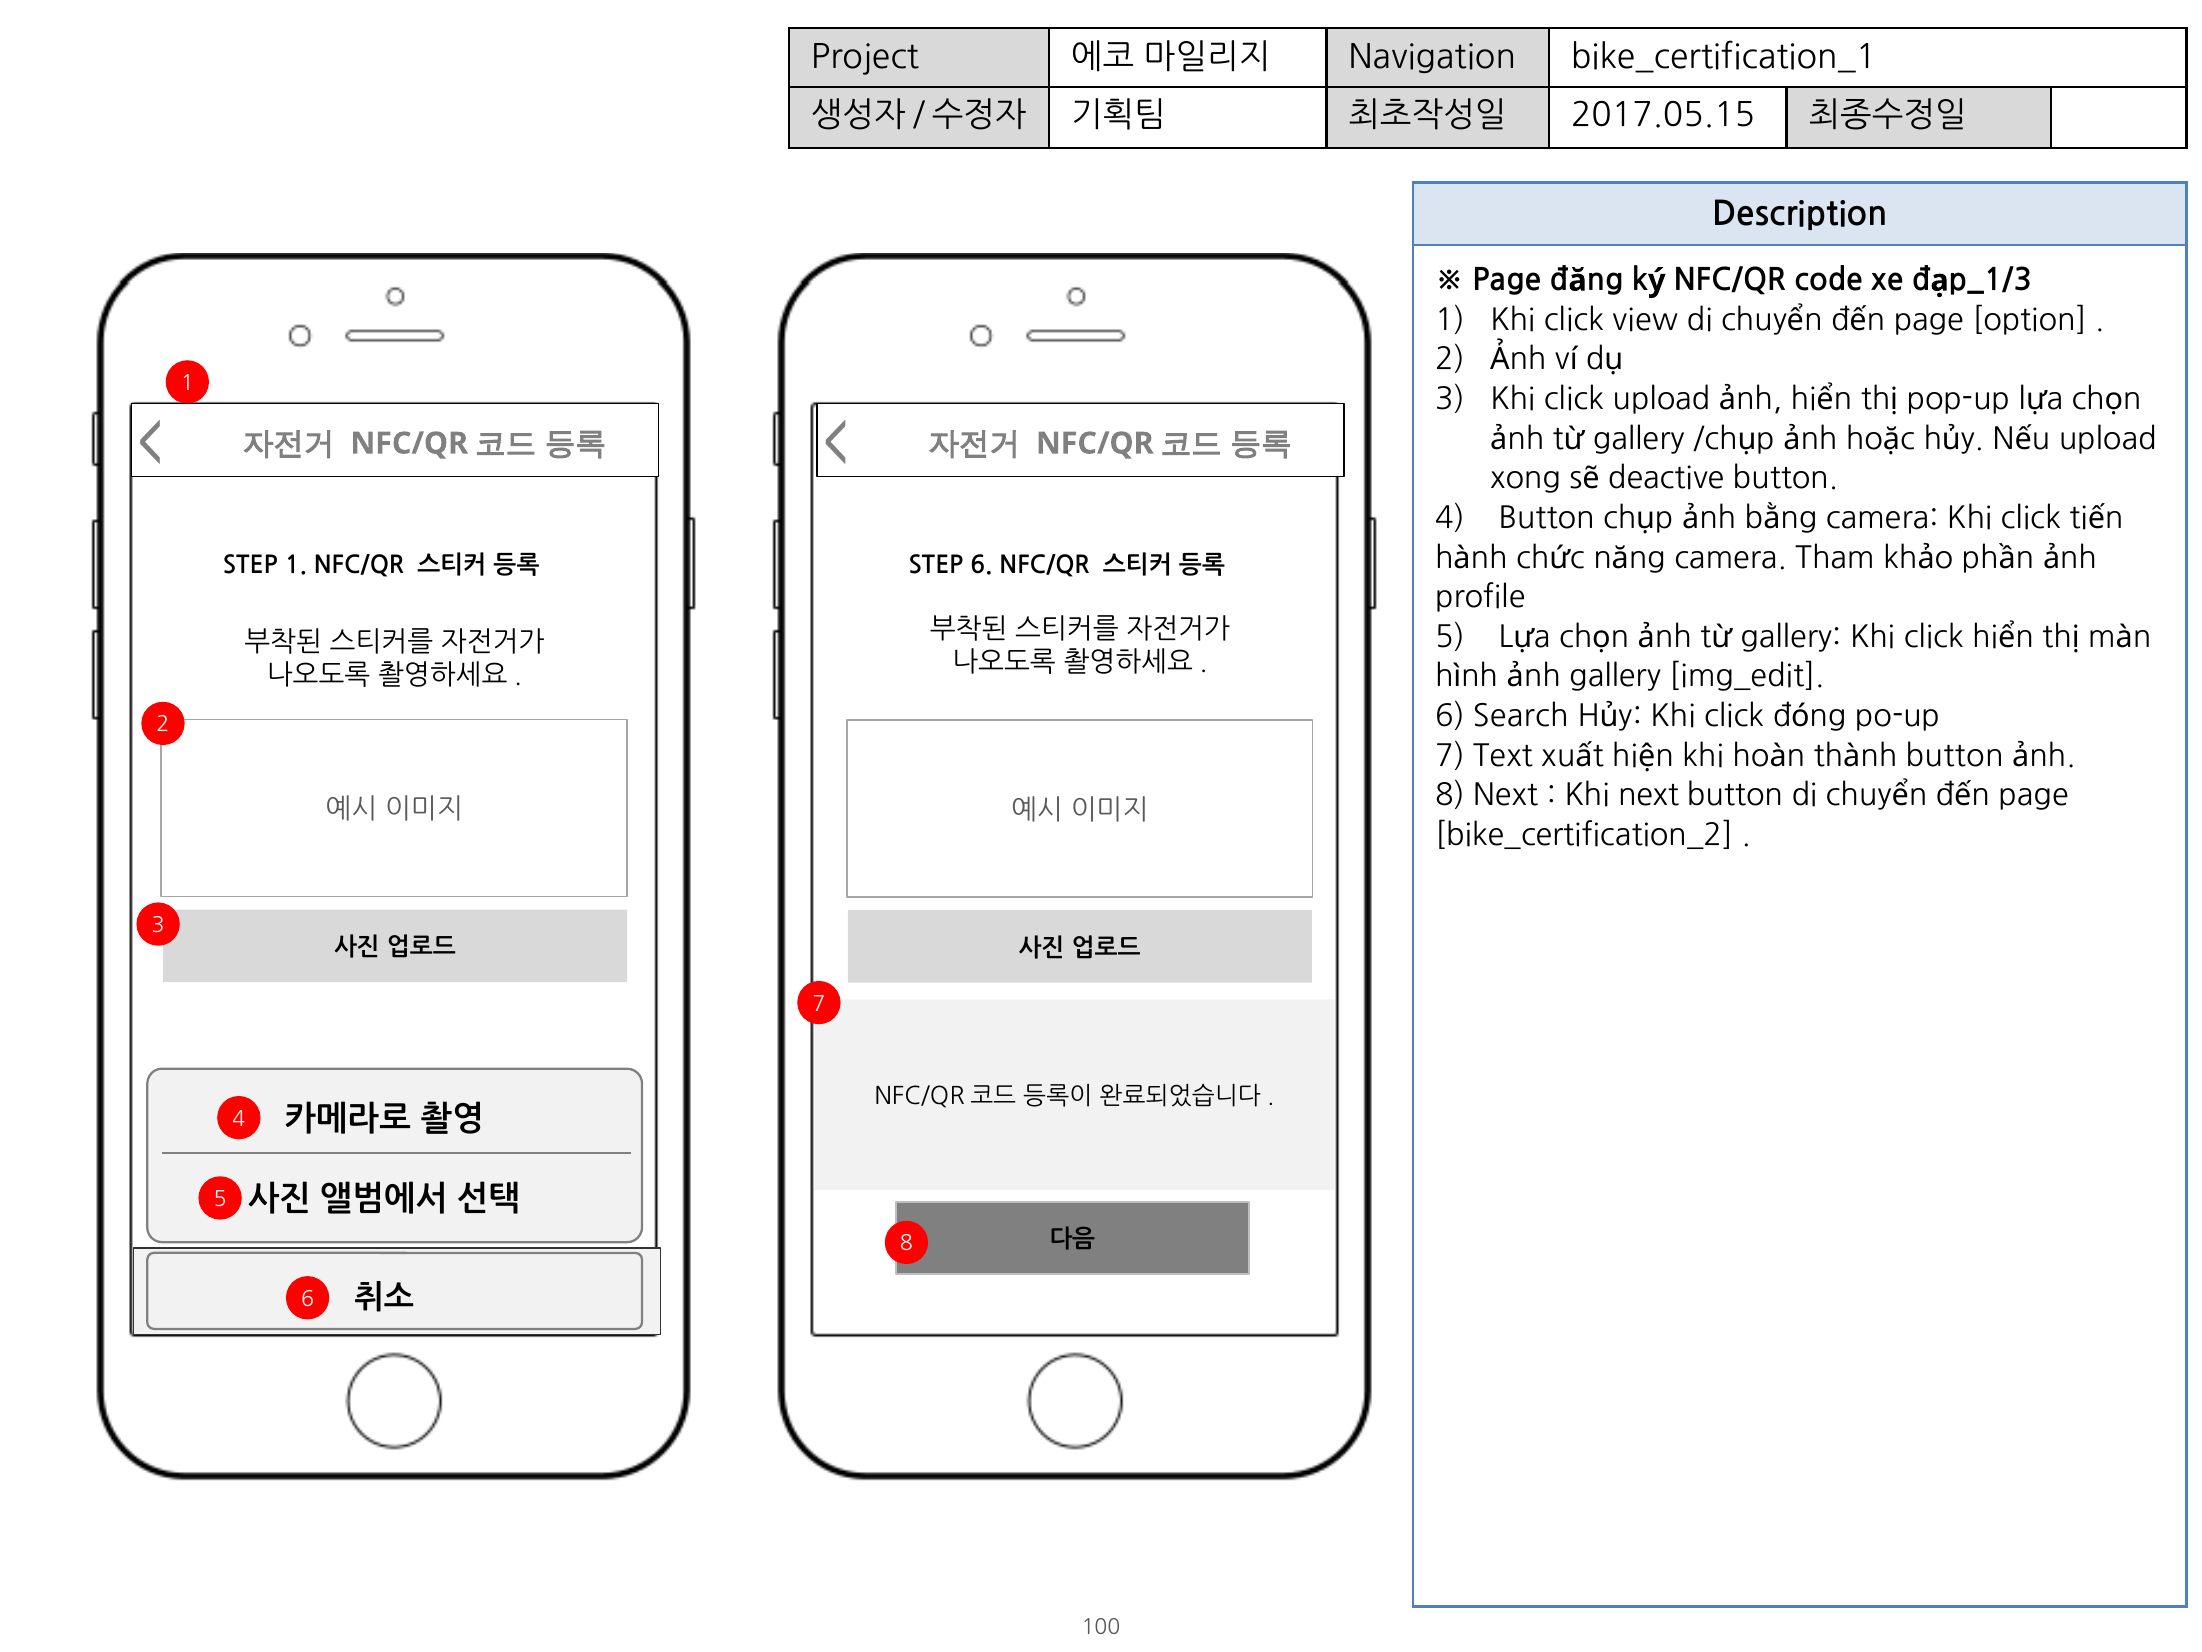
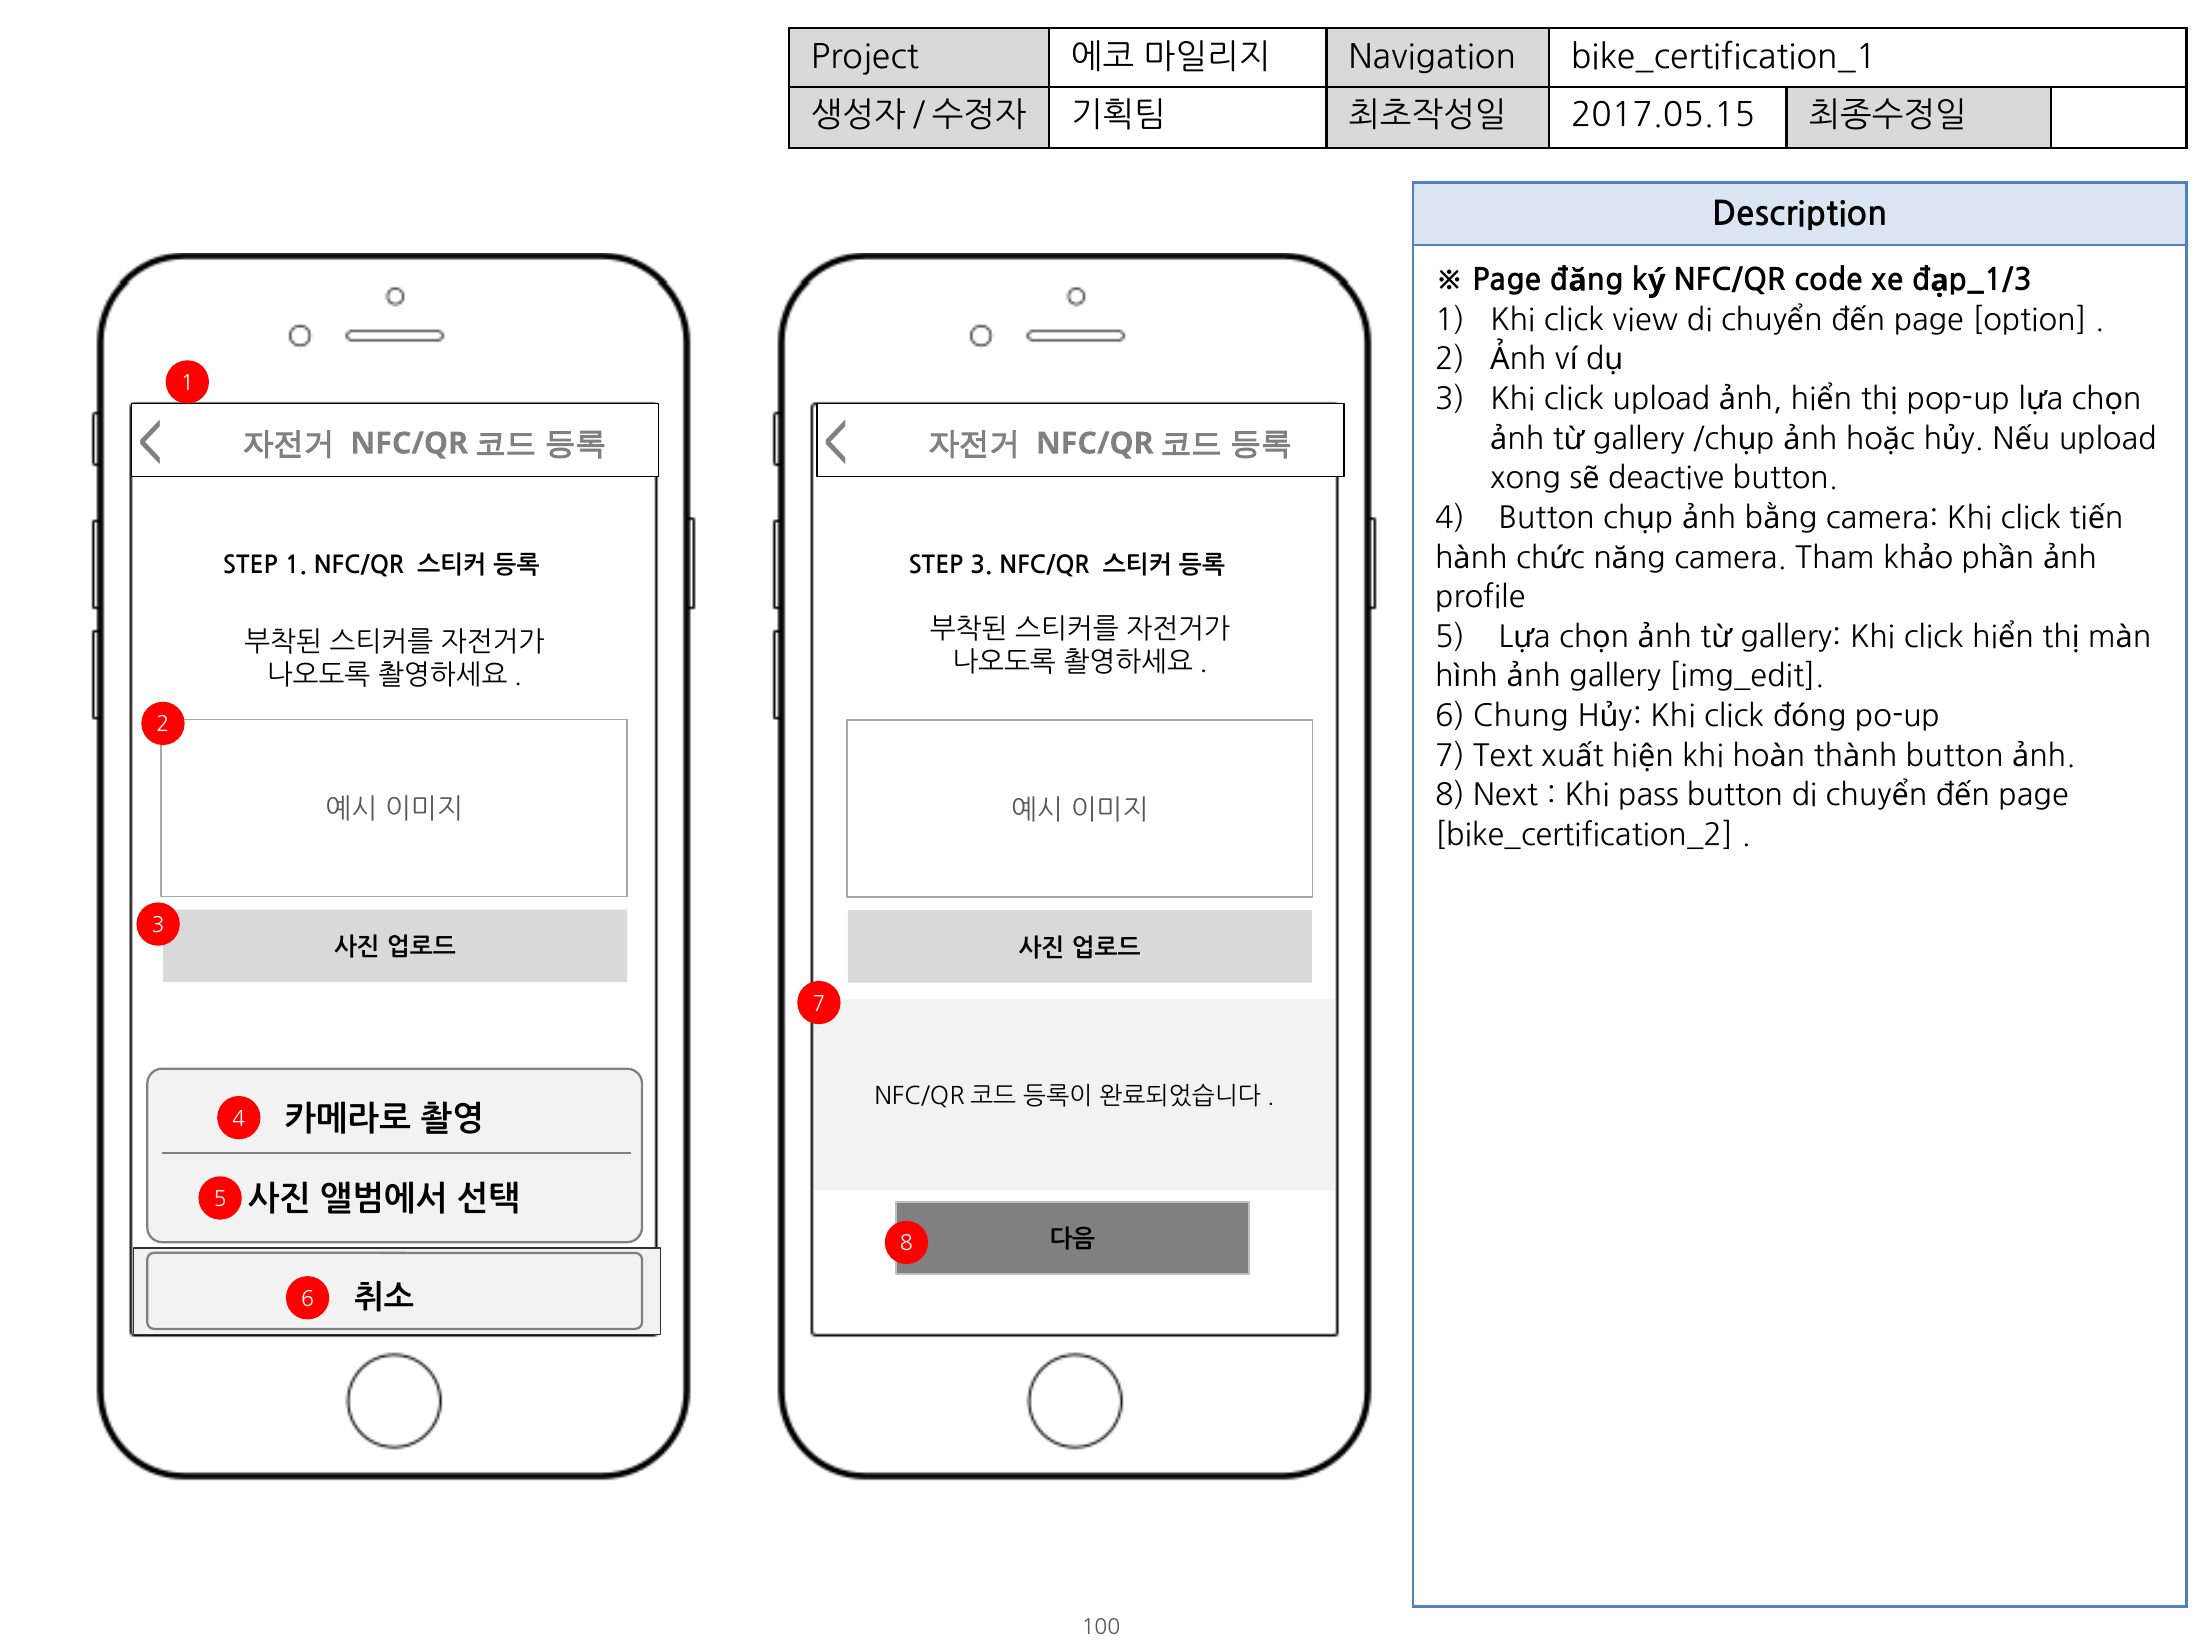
STEP 6: 6 -> 3
Search: Search -> Chung
Khi next: next -> pass
